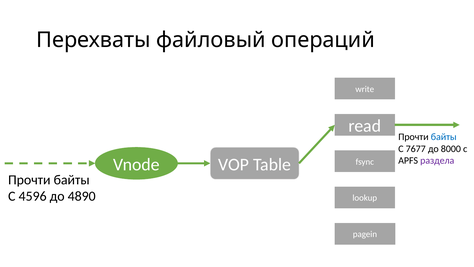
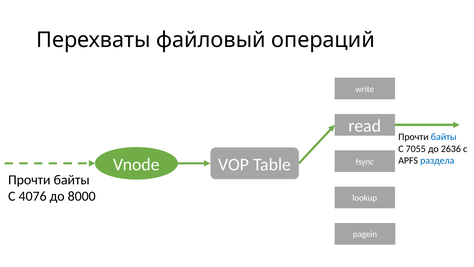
7677: 7677 -> 7055
8000: 8000 -> 2636
раздела colour: purple -> blue
4596: 4596 -> 4076
4890: 4890 -> 8000
